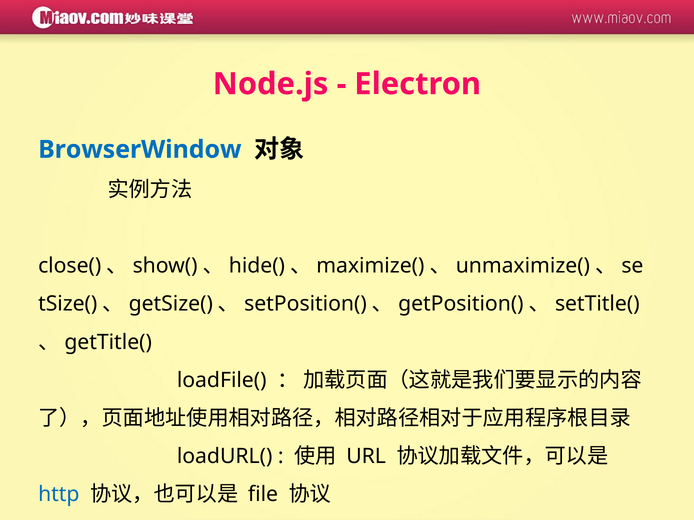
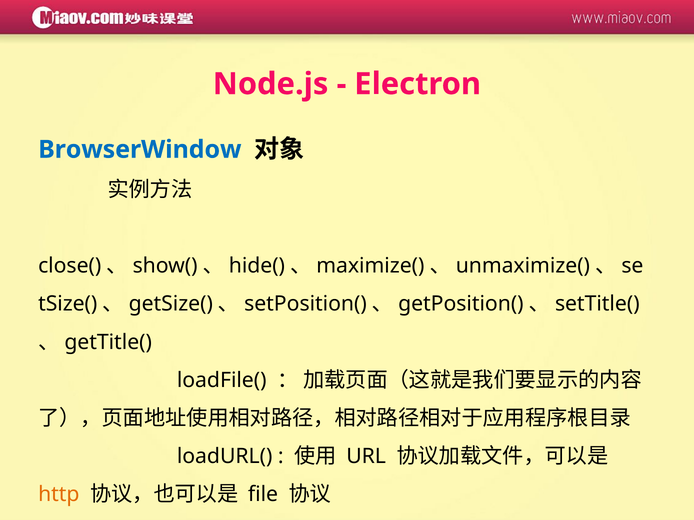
http colour: blue -> orange
